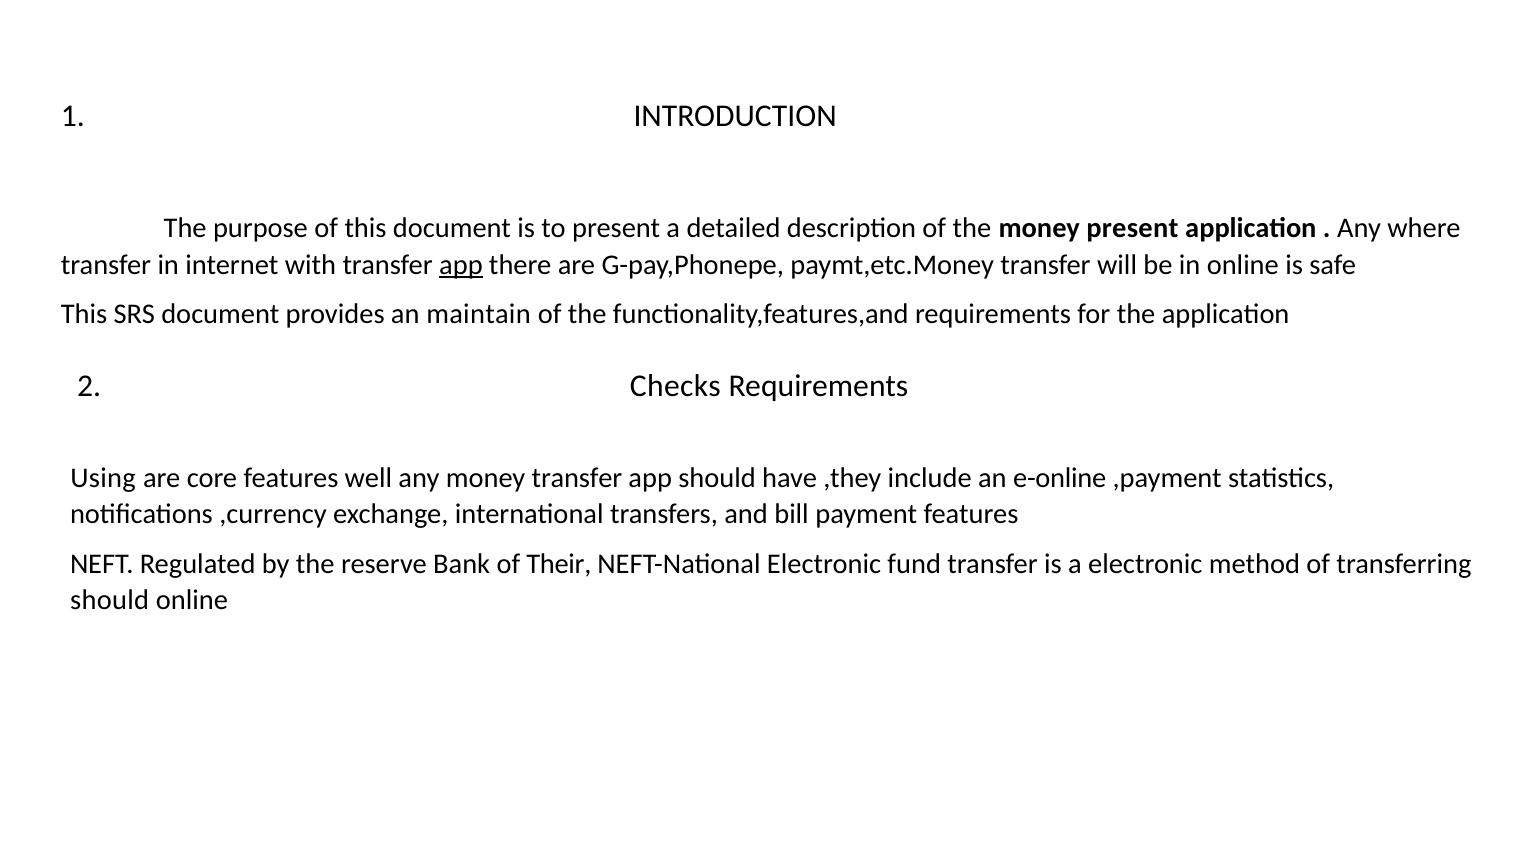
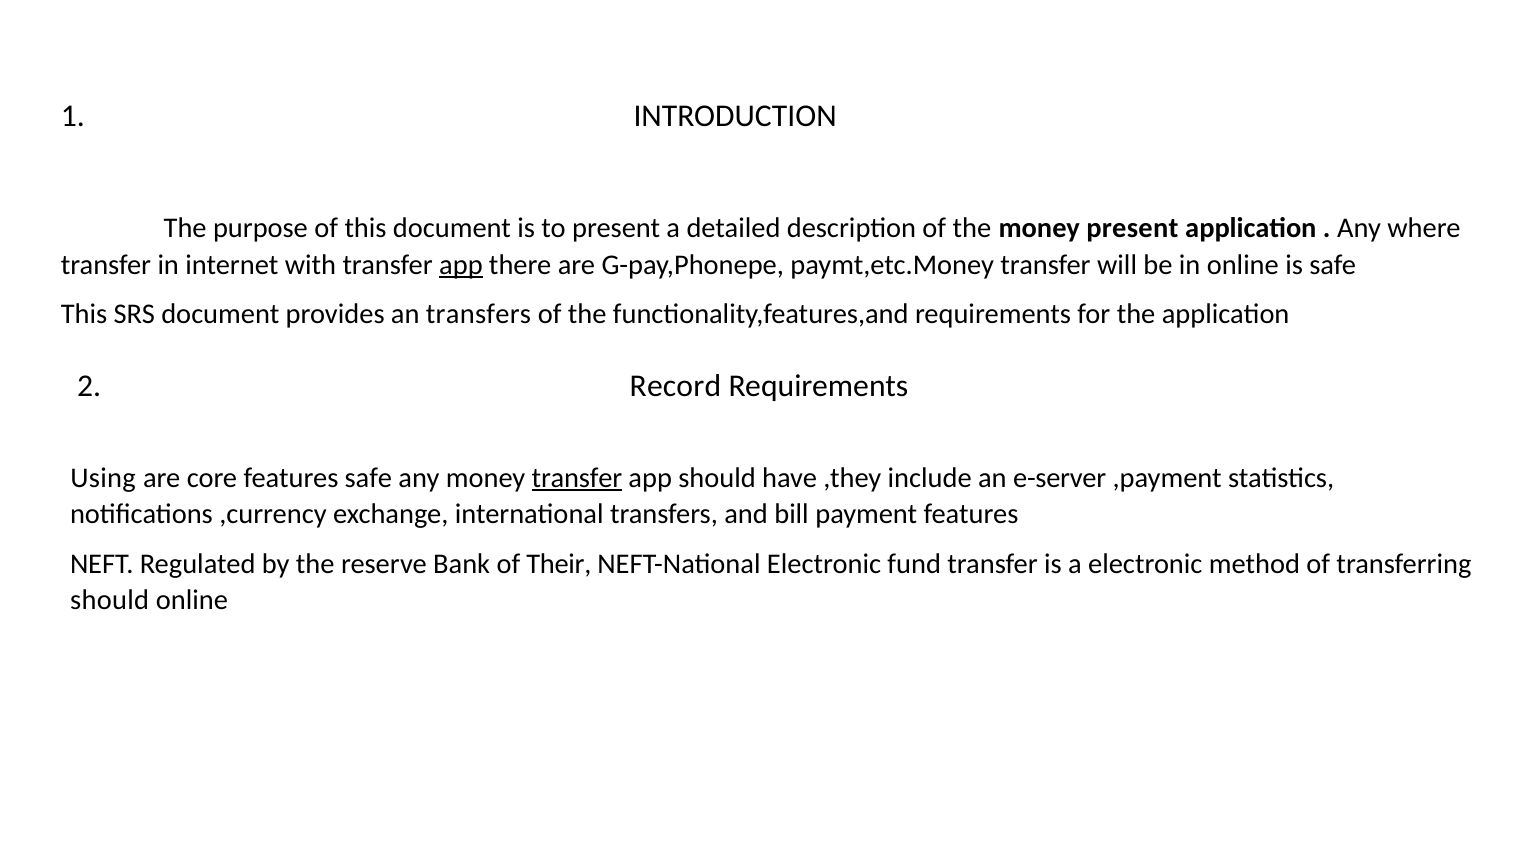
an maintain: maintain -> transfers
Checks: Checks -> Record
features well: well -> safe
transfer at (577, 478) underline: none -> present
e-online: e-online -> e-server
